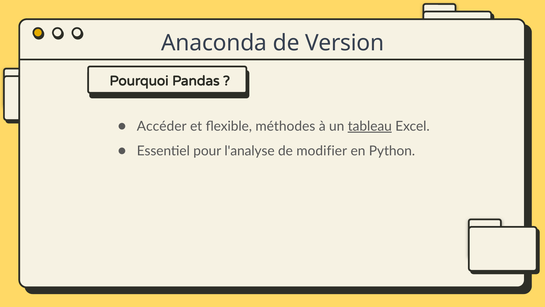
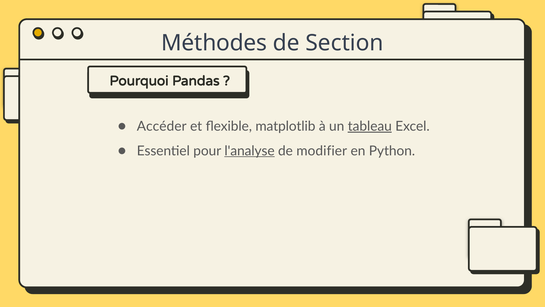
Anaconda: Anaconda -> Méthodes
Version: Version -> Section
méthodes: méthodes -> matplotlib
l'analyse underline: none -> present
